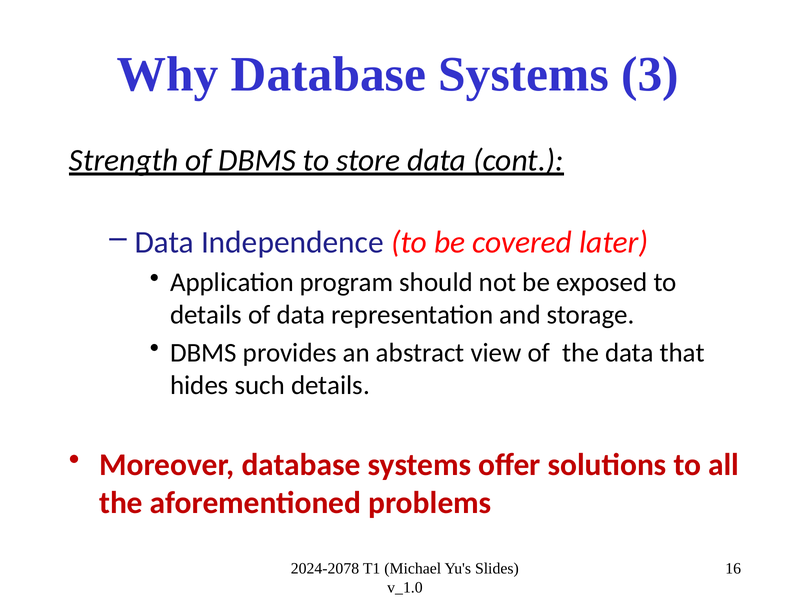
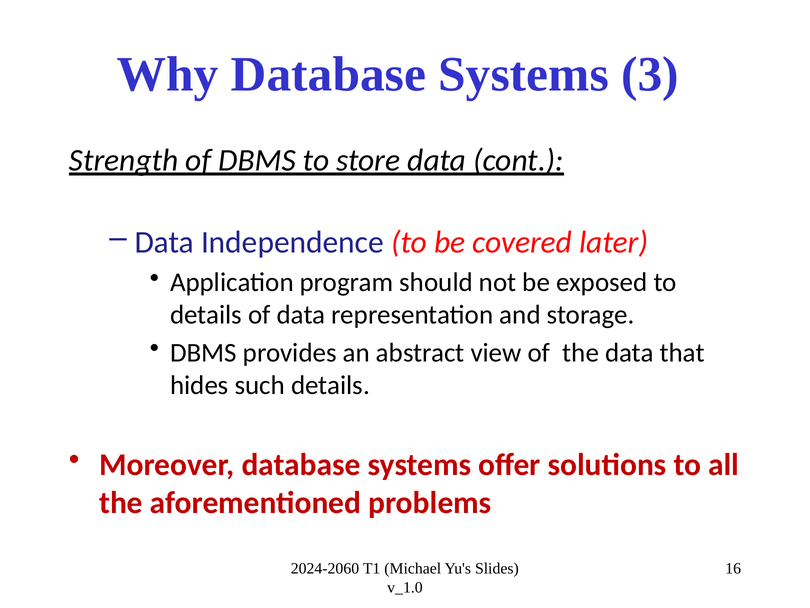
2024-2078: 2024-2078 -> 2024-2060
